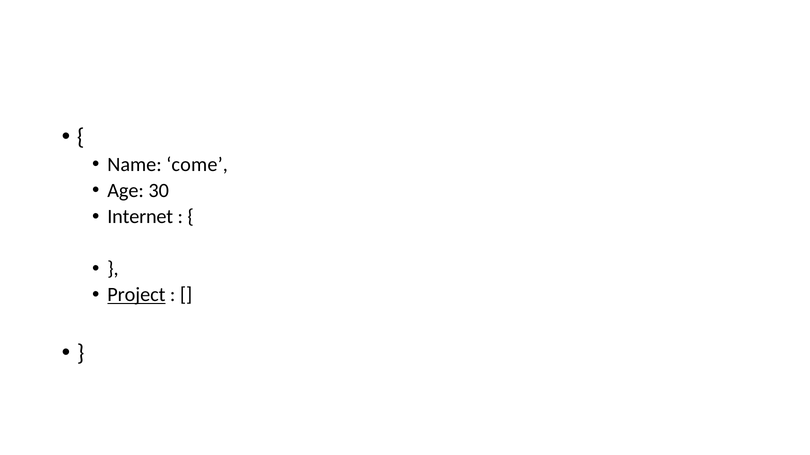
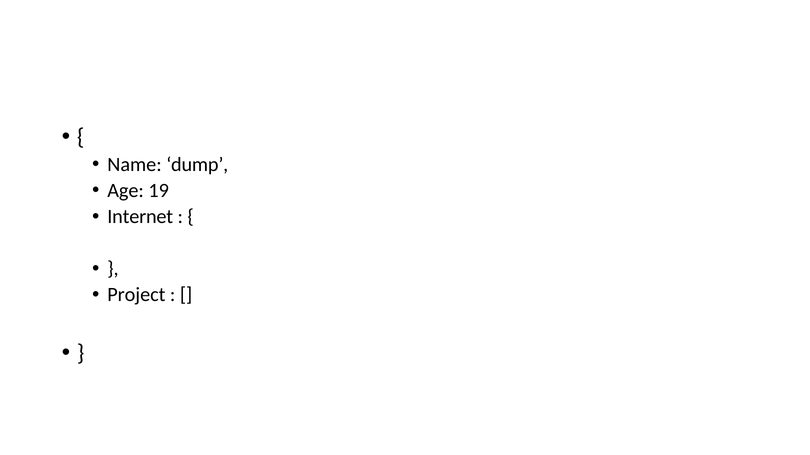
come: come -> dump
30: 30 -> 19
Project underline: present -> none
